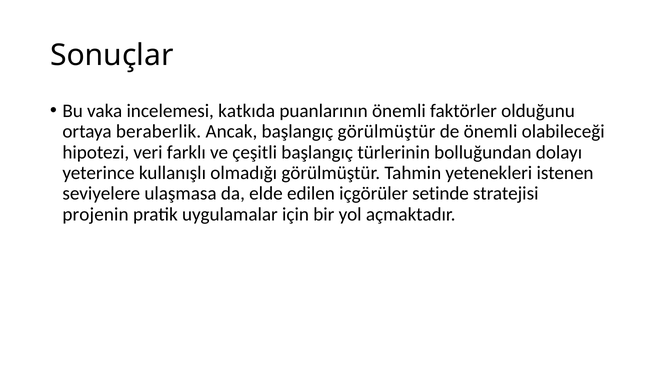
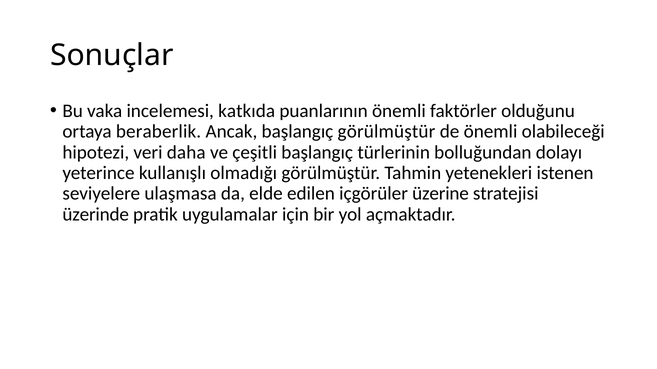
farklı: farklı -> daha
setinde: setinde -> üzerine
projenin: projenin -> üzerinde
